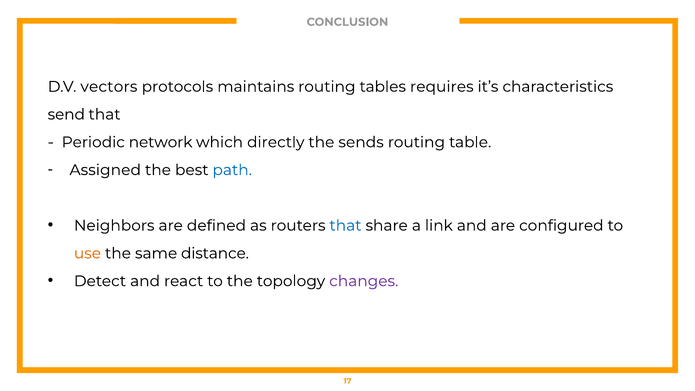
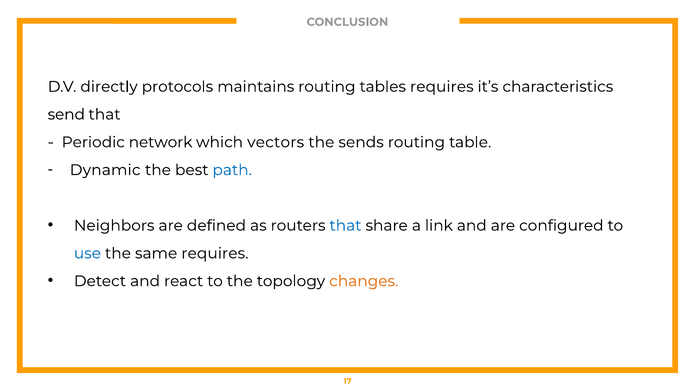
vectors: vectors -> directly
directly: directly -> vectors
Assigned: Assigned -> Dynamic
use colour: orange -> blue
same distance: distance -> requires
changes colour: purple -> orange
